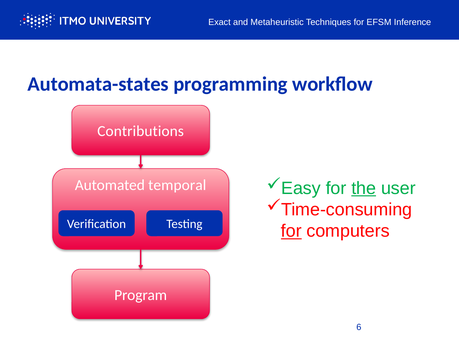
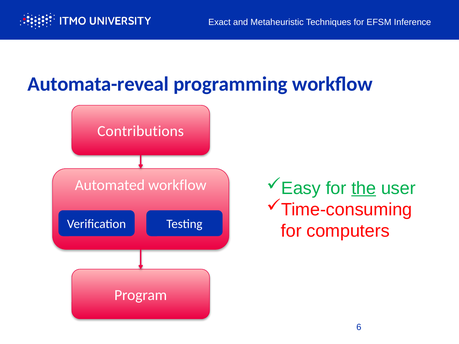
Automata-states: Automata-states -> Automata-reveal
Automated temporal: temporal -> workflow
for at (291, 231) underline: present -> none
